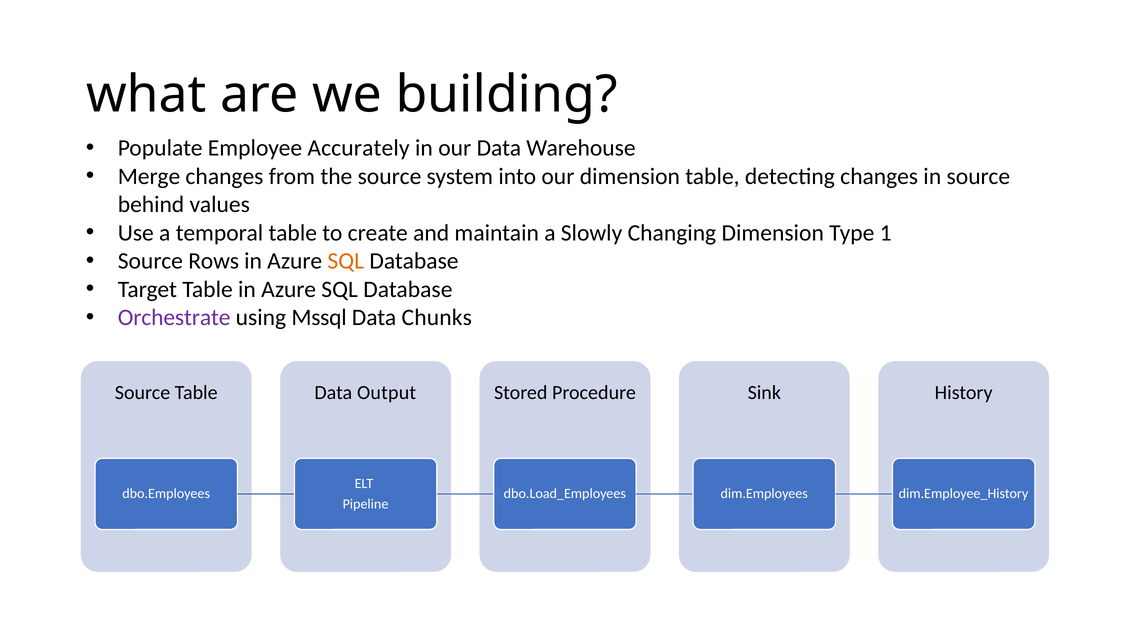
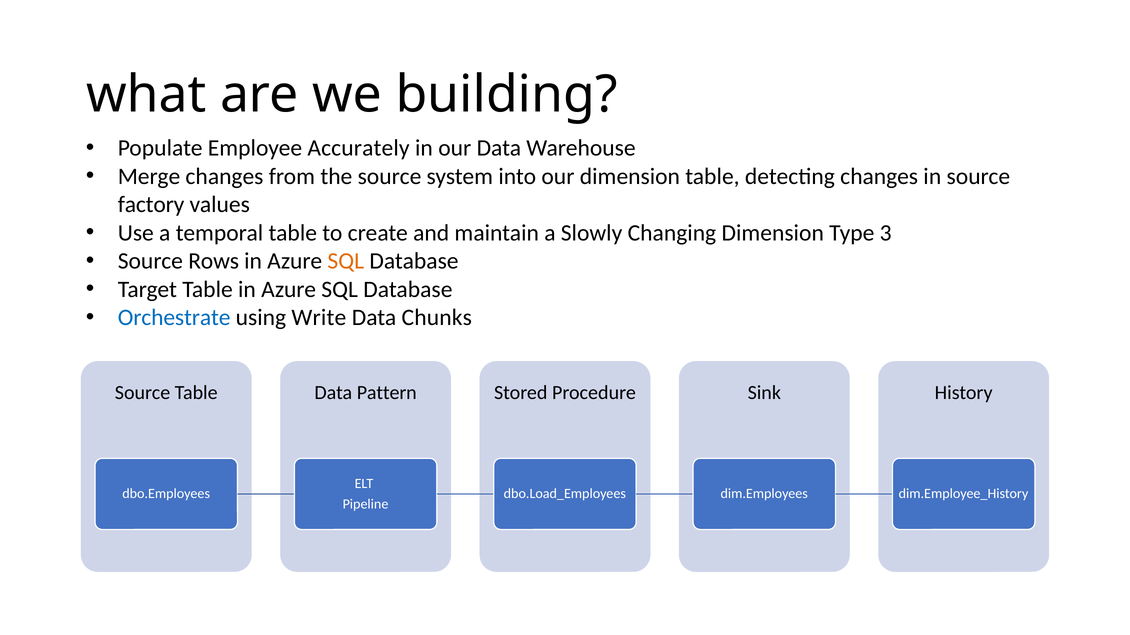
behind: behind -> factory
1: 1 -> 3
Orchestrate colour: purple -> blue
Mssql: Mssql -> Write
Output: Output -> Pattern
